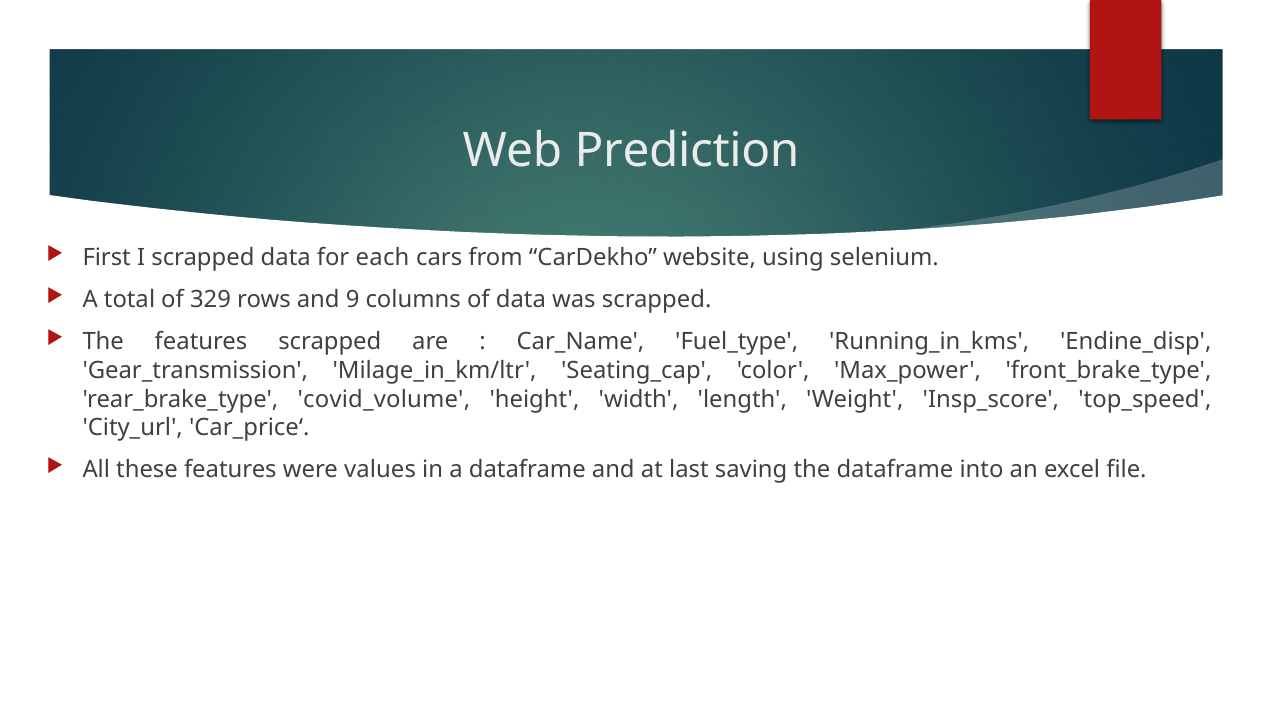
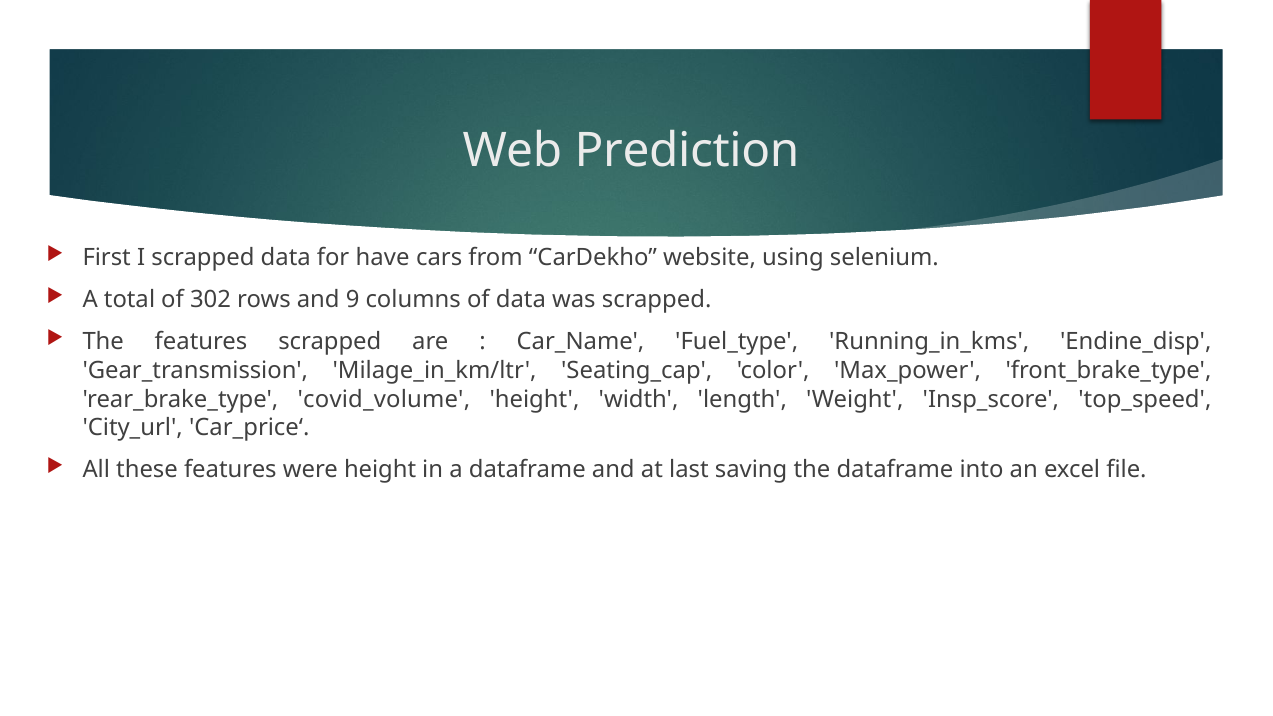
each: each -> have
329: 329 -> 302
were values: values -> height
